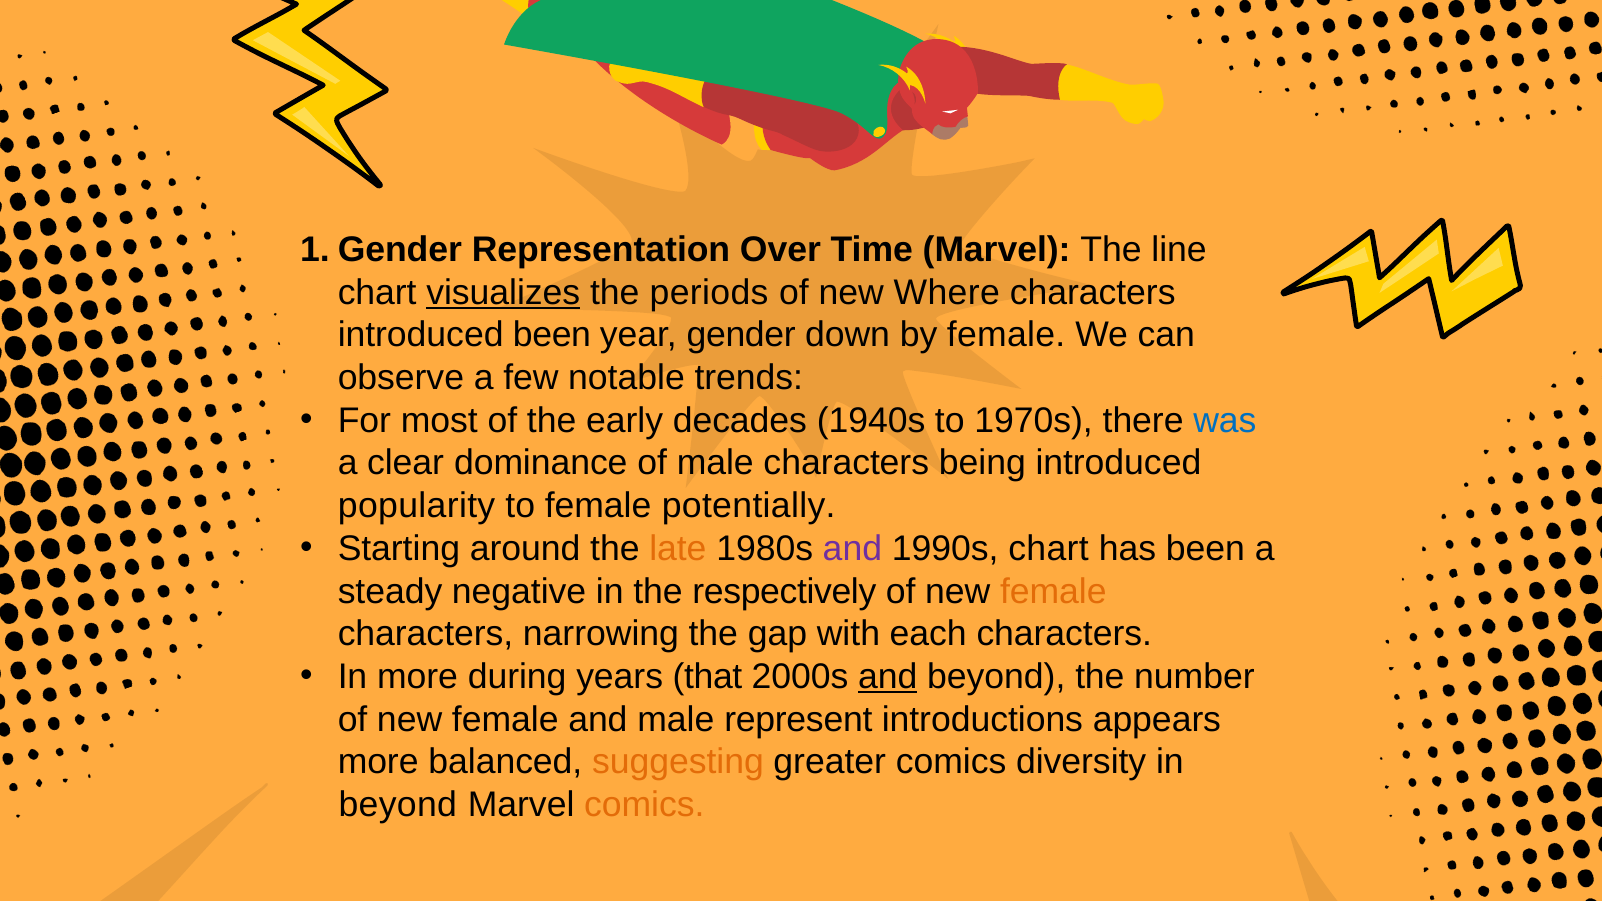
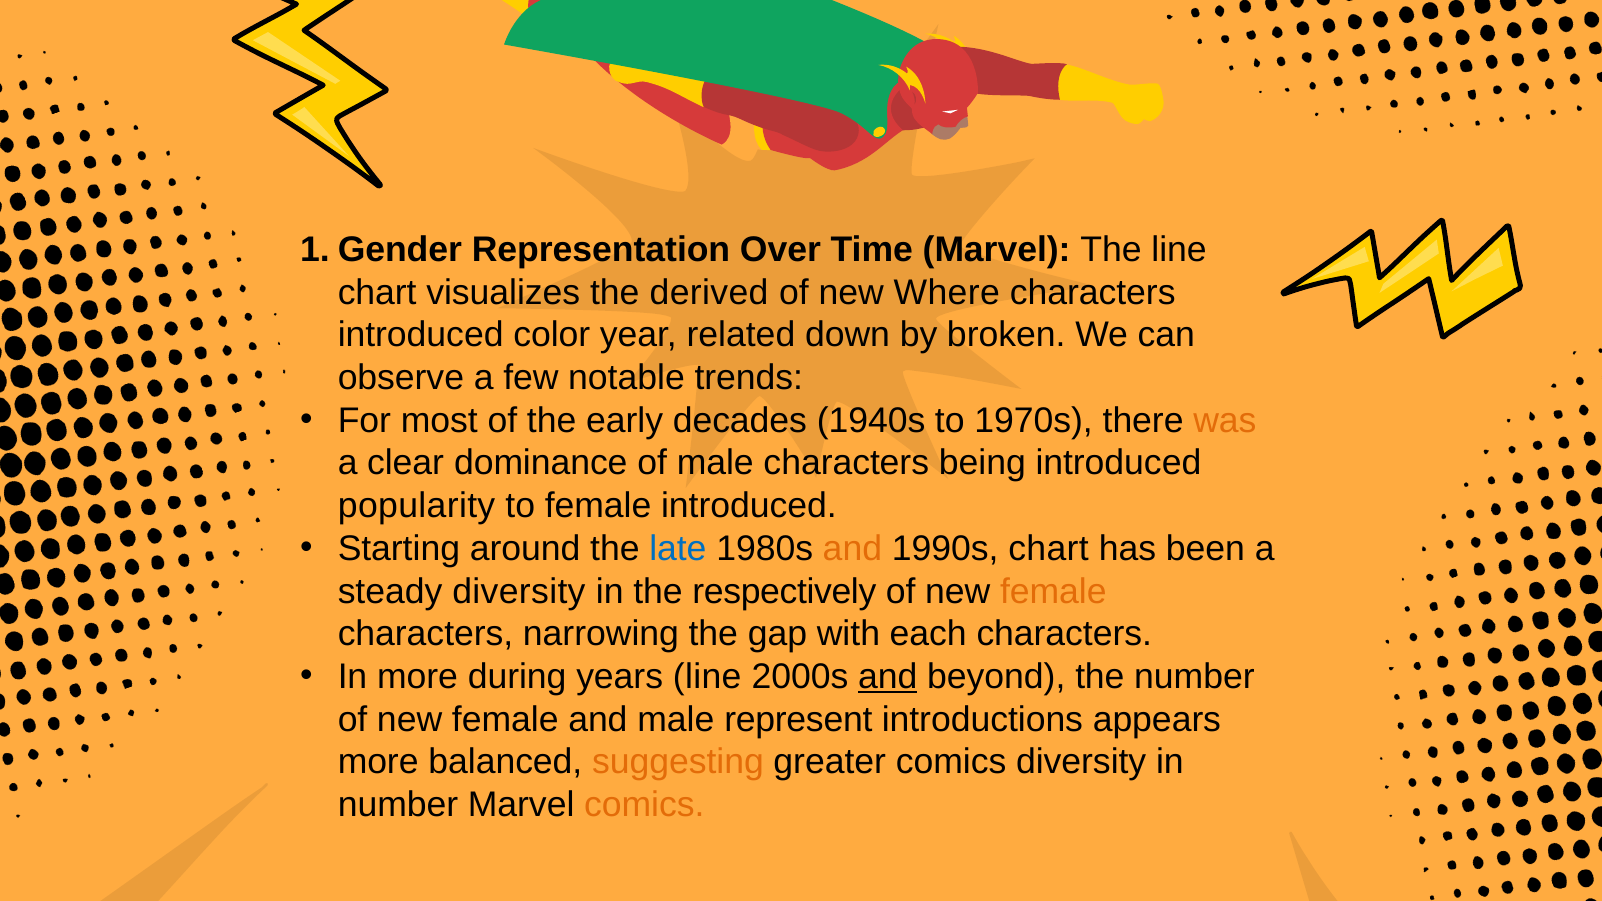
visualizes underline: present -> none
periods: periods -> derived
introduced been: been -> color
gender: gender -> related
by female: female -> broken
was colour: blue -> orange
female potentially: potentially -> introduced
late colour: orange -> blue
and at (852, 549) colour: purple -> orange
steady negative: negative -> diversity
years that: that -> line
beyond at (398, 805): beyond -> number
